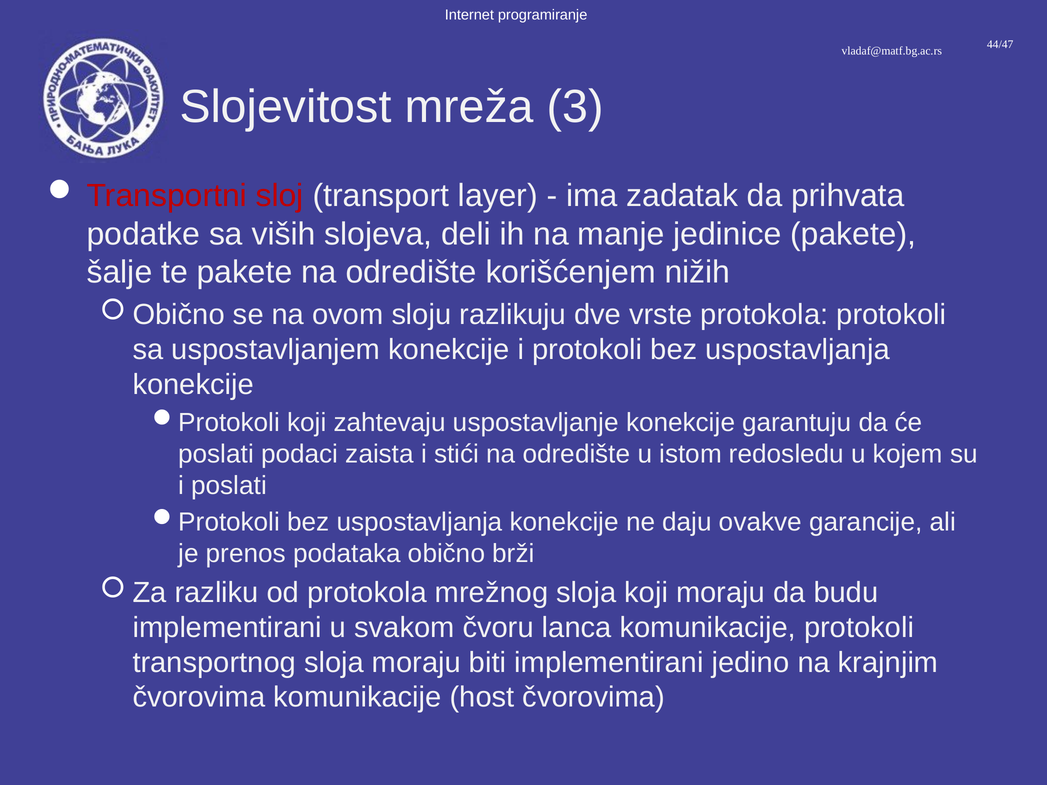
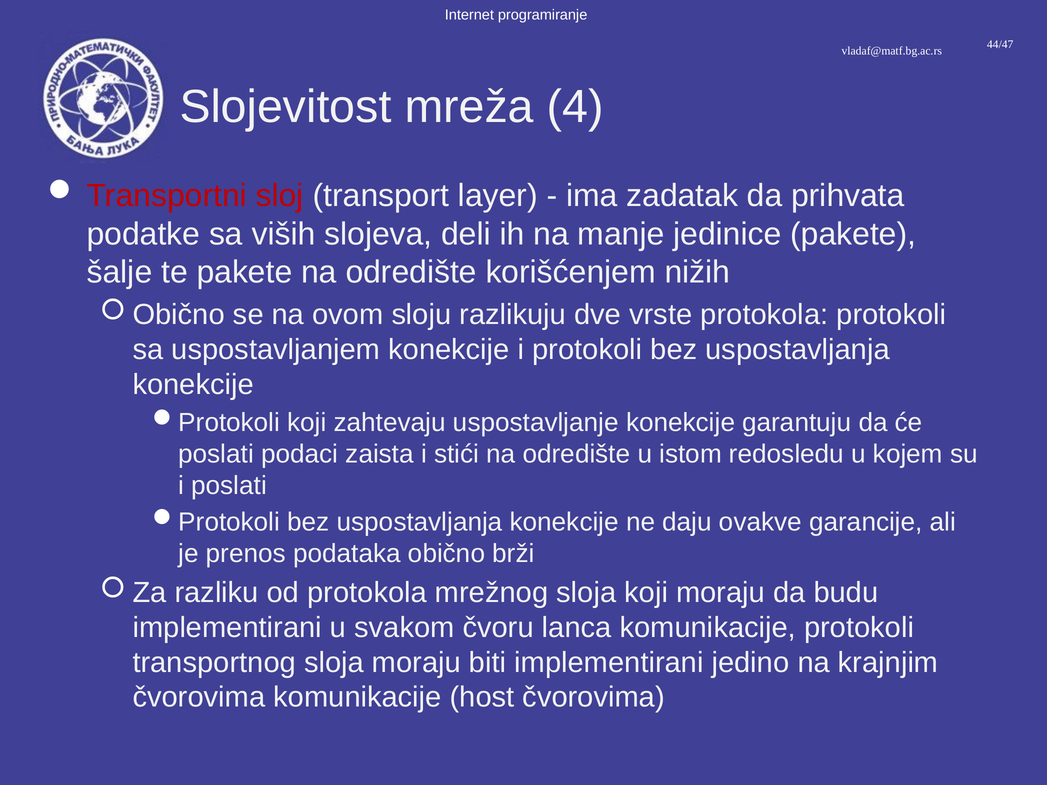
3: 3 -> 4
